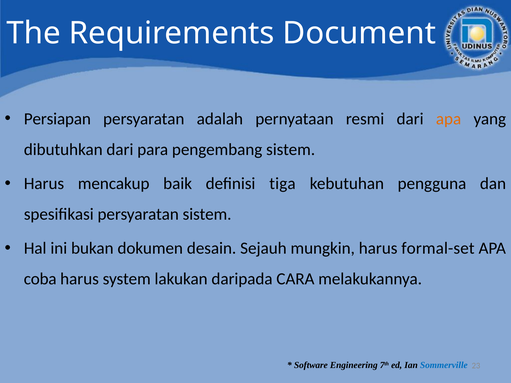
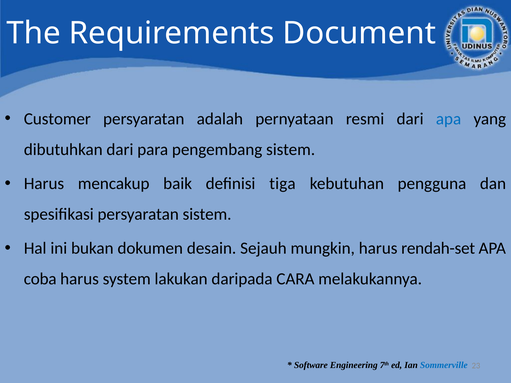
Persiapan: Persiapan -> Customer
apa at (449, 119) colour: orange -> blue
formal-set: formal-set -> rendah-set
